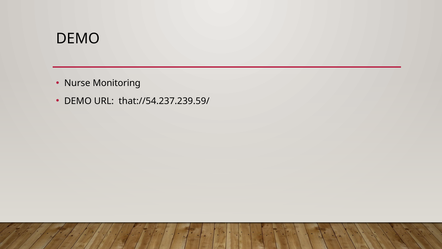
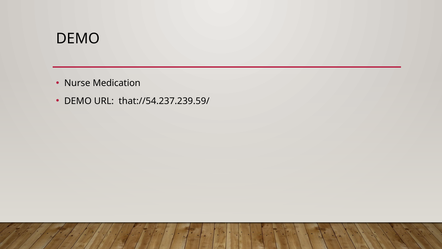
Monitoring: Monitoring -> Medication
